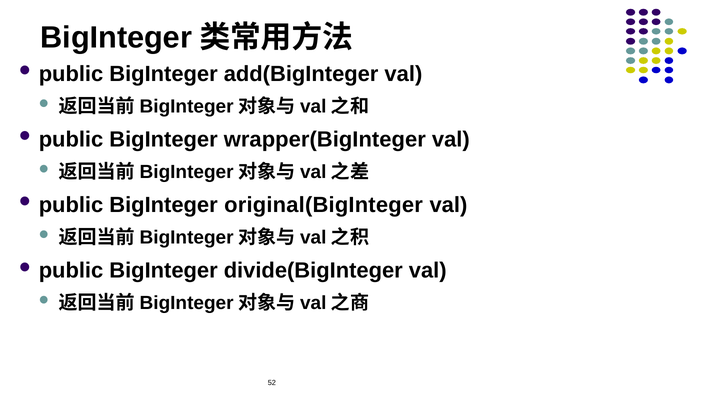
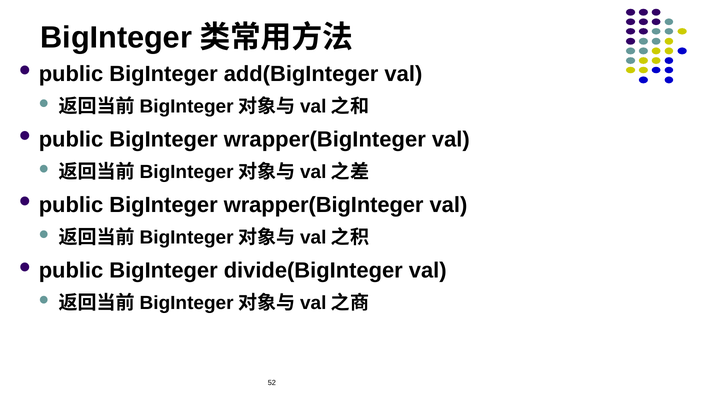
original(BigInteger at (324, 205): original(BigInteger -> wrapper(BigInteger
